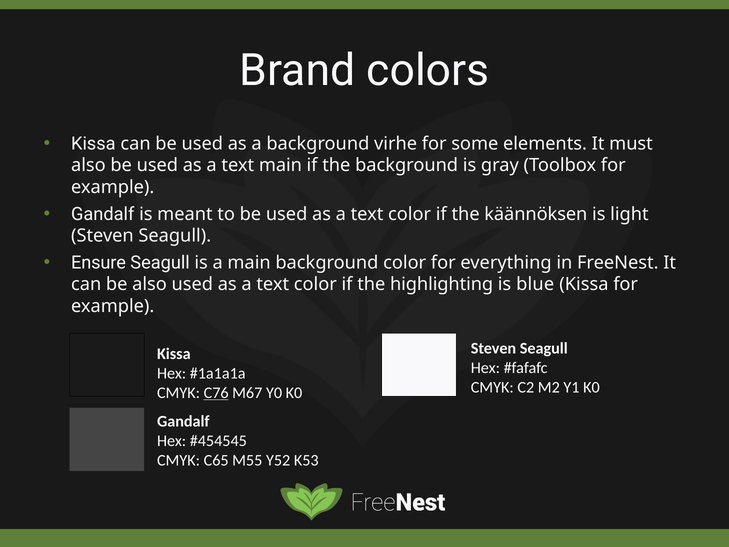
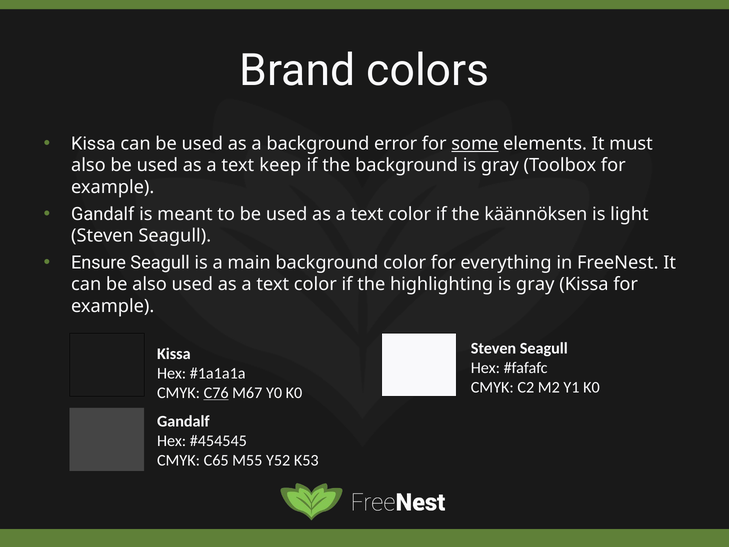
virhe: virhe -> error
some underline: none -> present
text main: main -> keep
blue at (535, 284): blue -> gray
